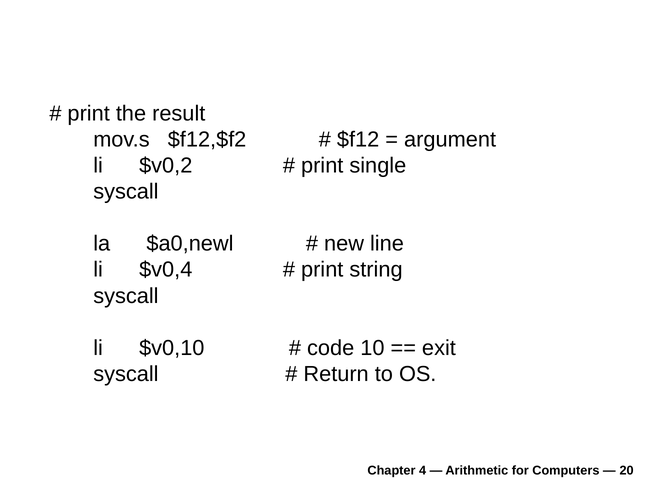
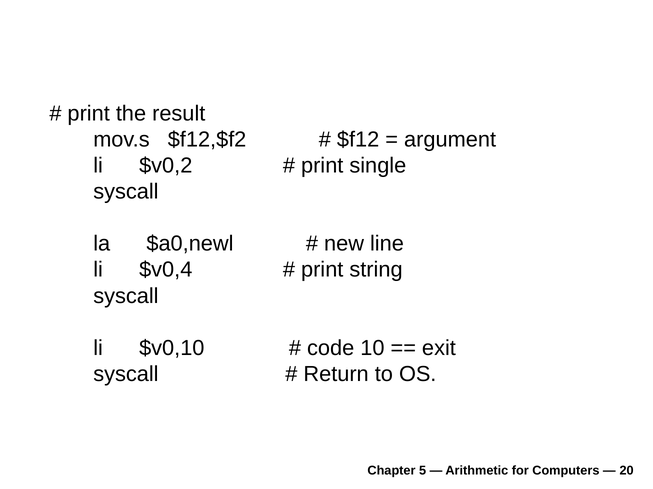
4: 4 -> 5
